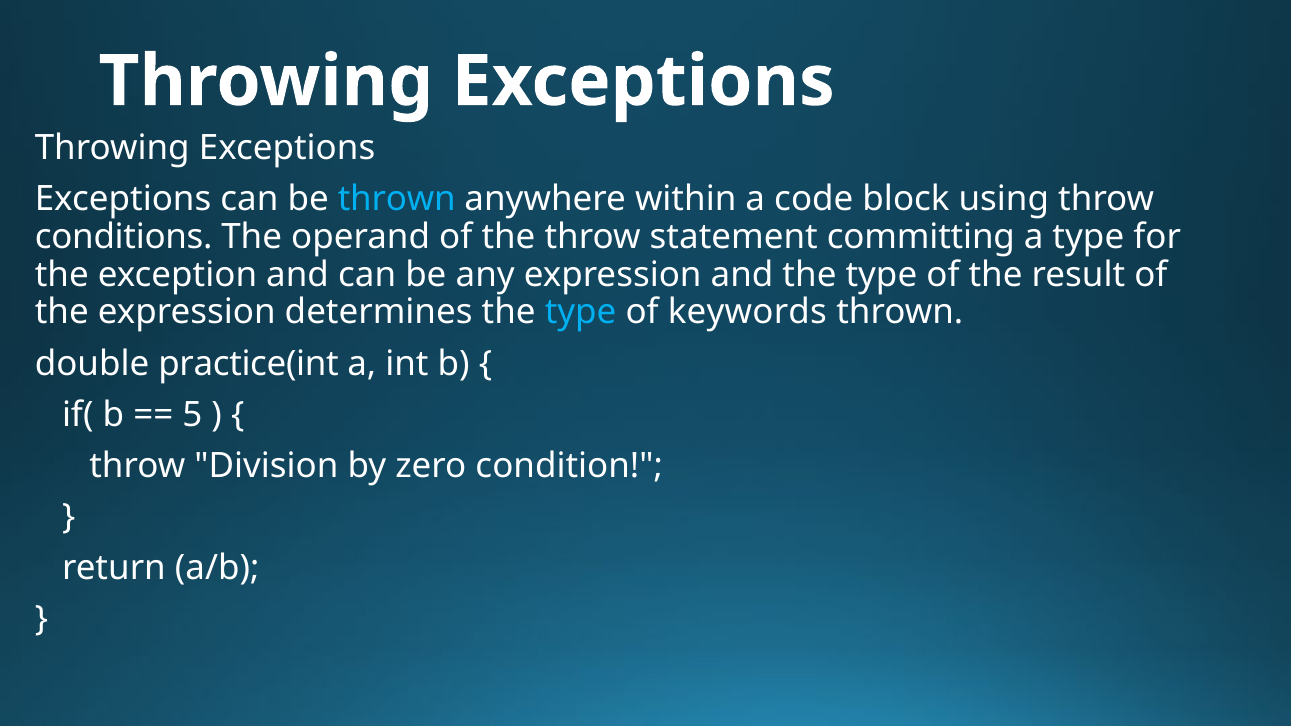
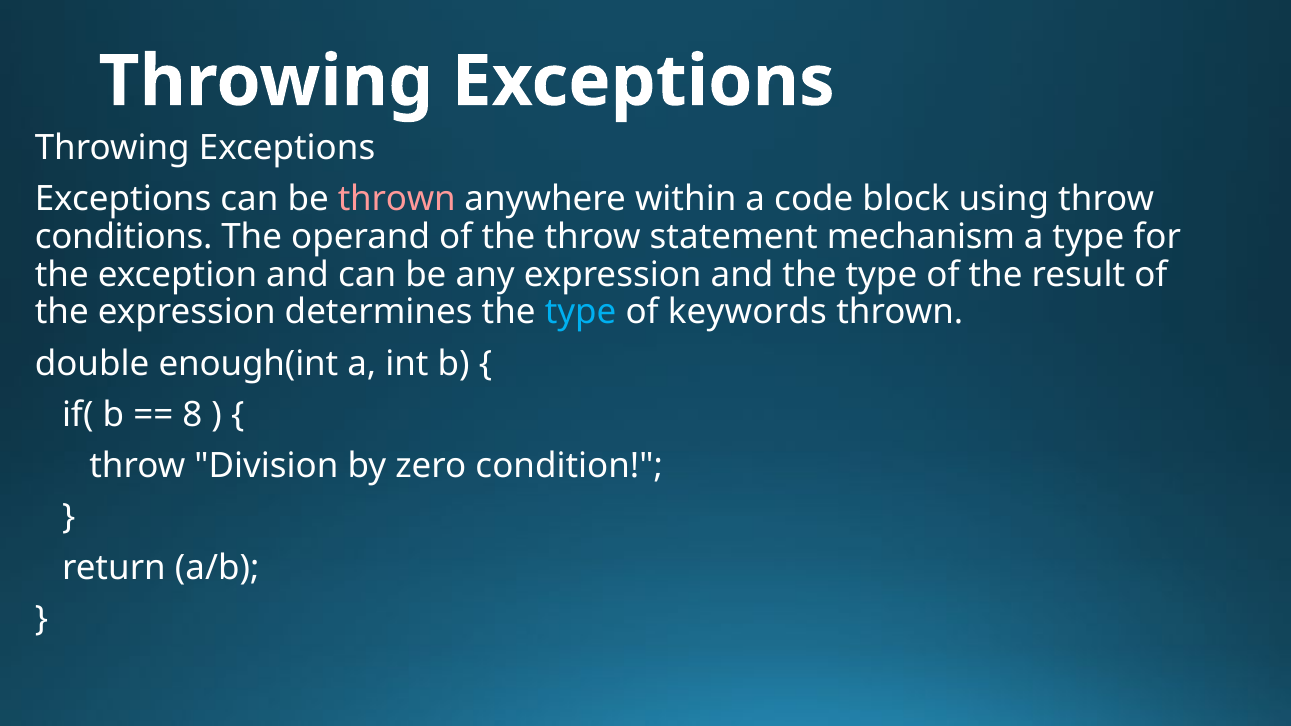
thrown at (397, 199) colour: light blue -> pink
committing: committing -> mechanism
practice(int: practice(int -> enough(int
5: 5 -> 8
